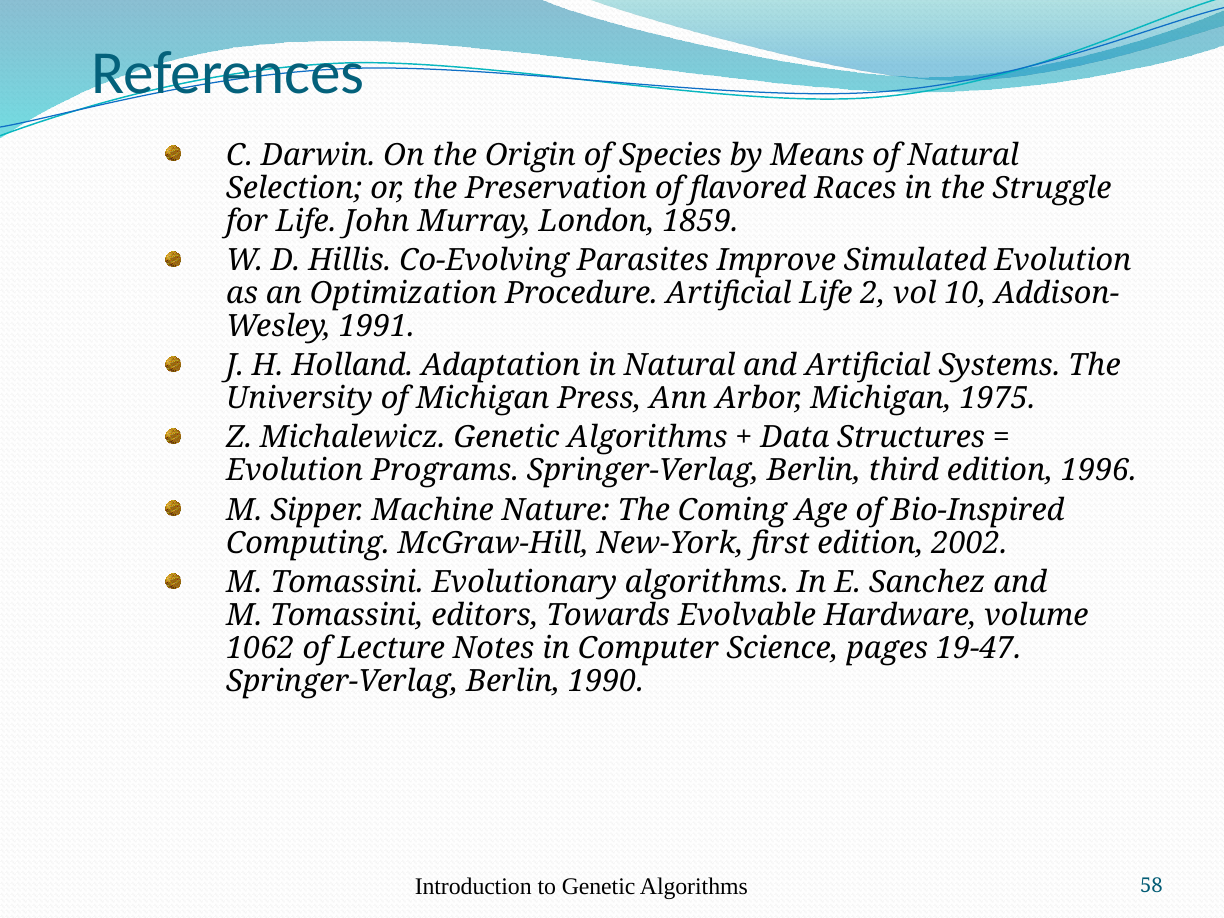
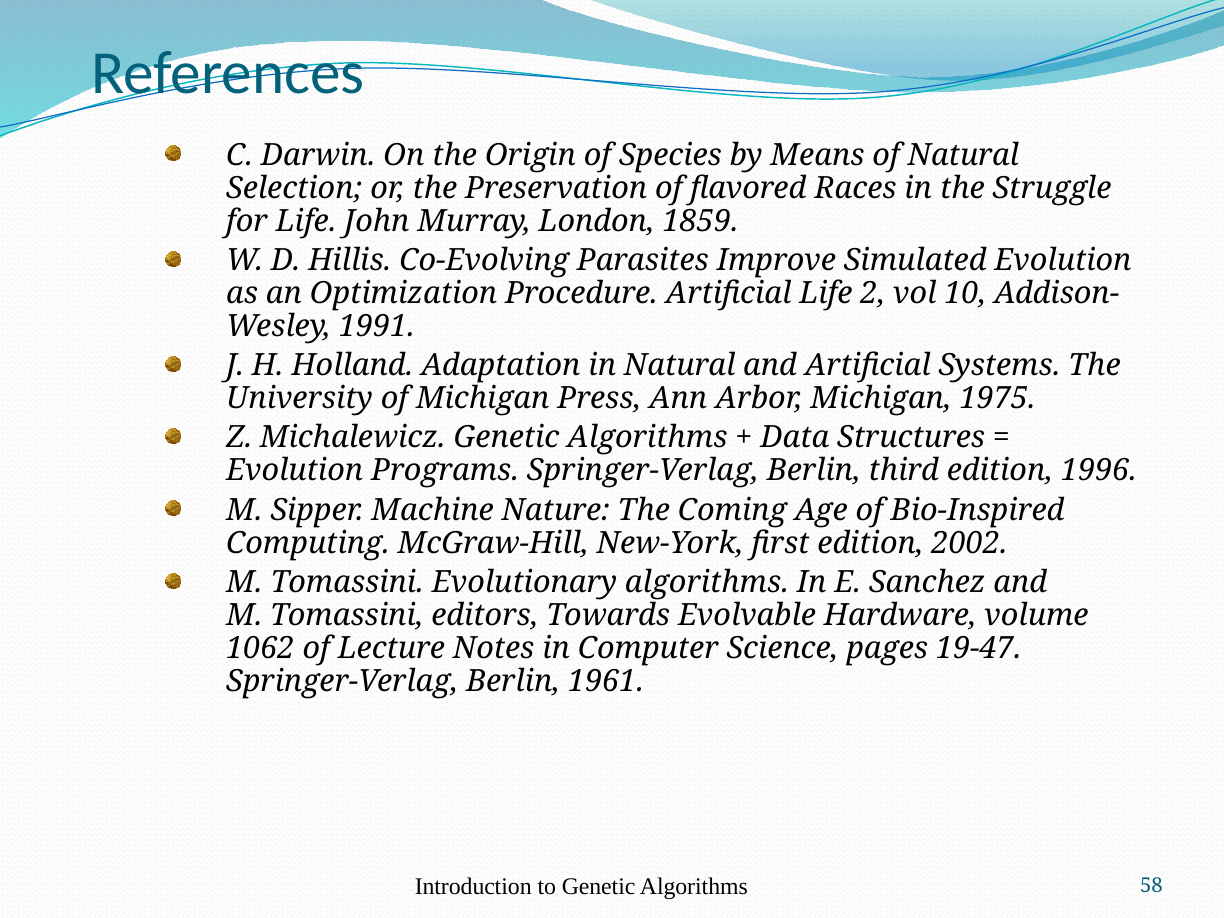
1990: 1990 -> 1961
